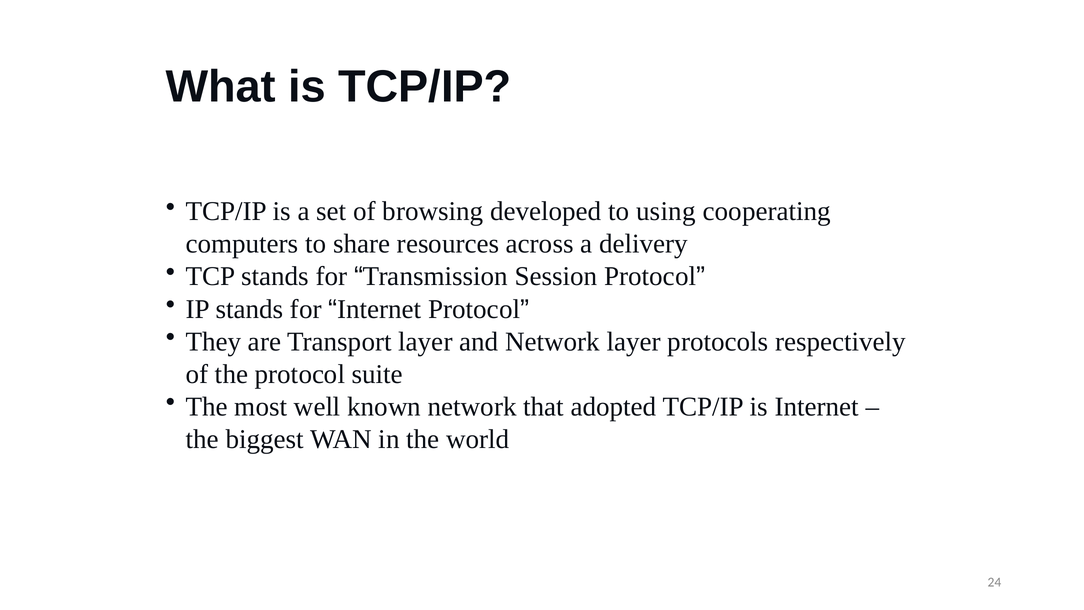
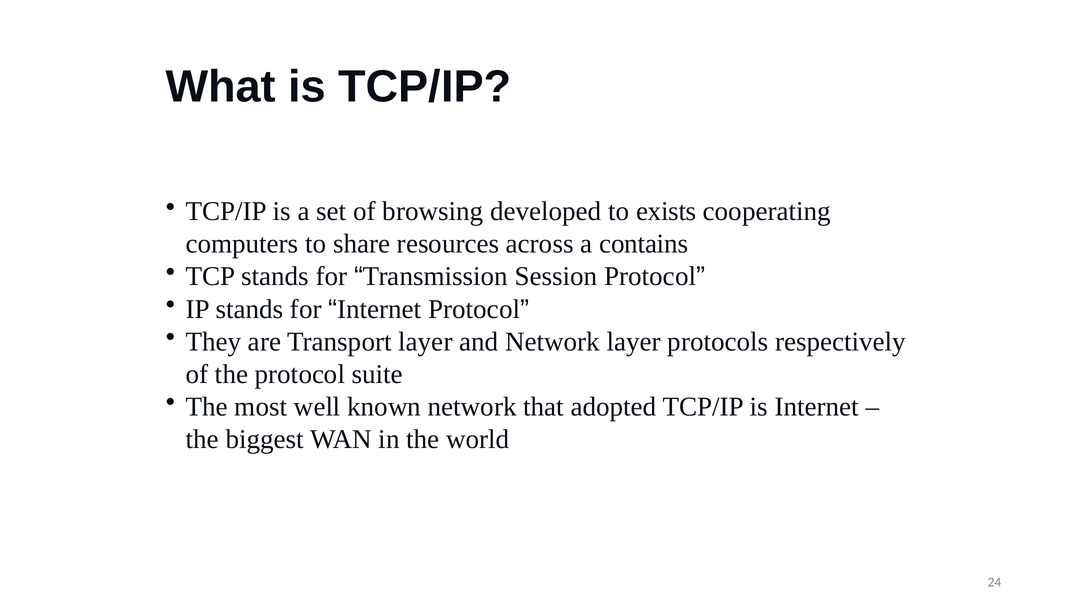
using: using -> exists
delivery: delivery -> contains
